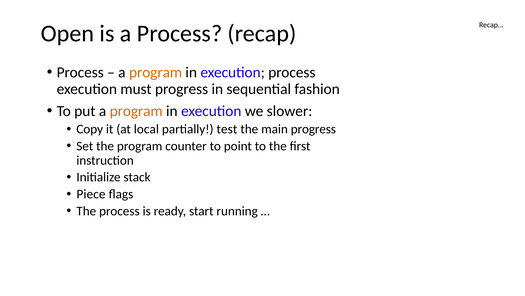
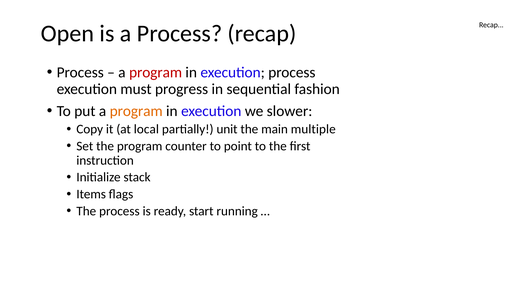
program at (156, 72) colour: orange -> red
test: test -> unit
main progress: progress -> multiple
Piece: Piece -> Items
